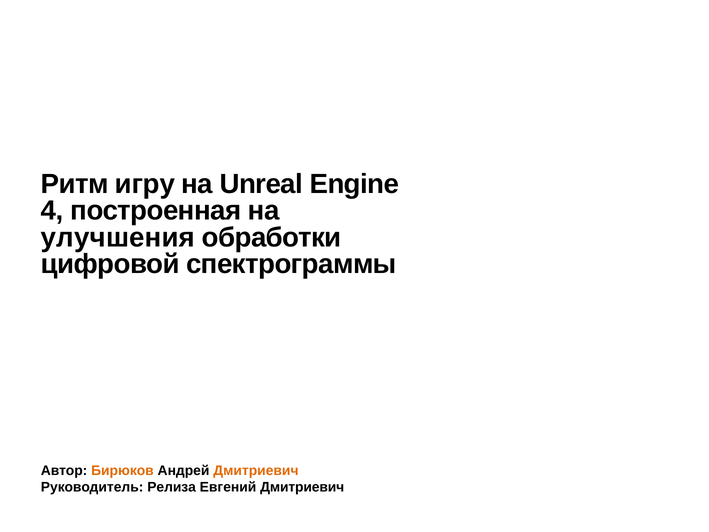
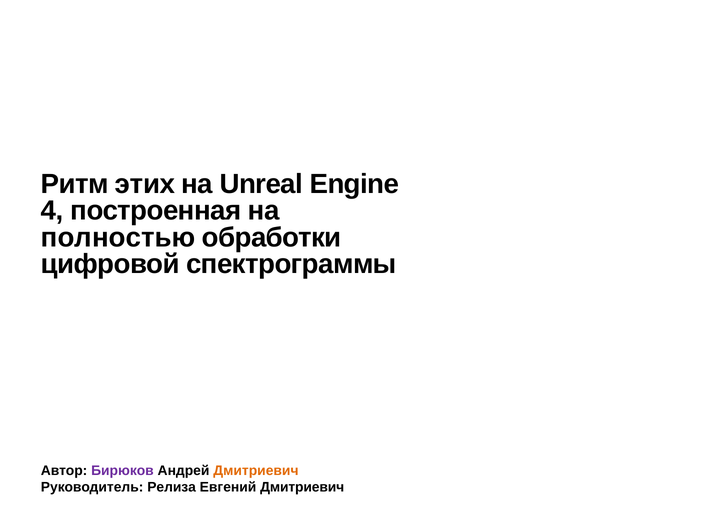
игру: игру -> этих
улучшения: улучшения -> полностью
Бирюков colour: orange -> purple
